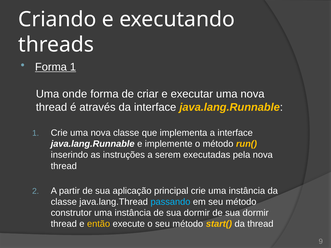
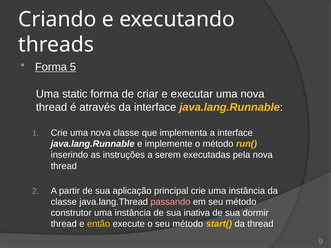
Forma 1: 1 -> 5
onde: onde -> static
passando colour: light blue -> pink
instância de sua dormir: dormir -> inativa
